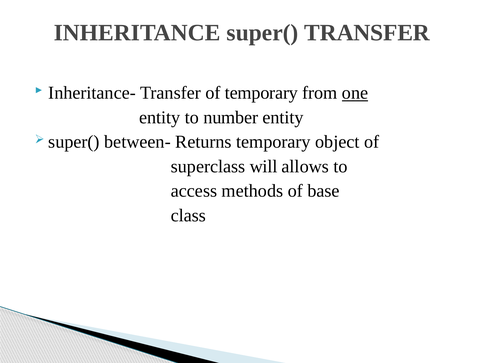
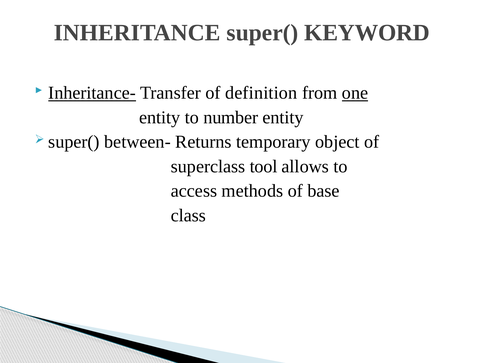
super( TRANSFER: TRANSFER -> KEYWORD
Inheritance- underline: none -> present
of temporary: temporary -> definition
will: will -> tool
